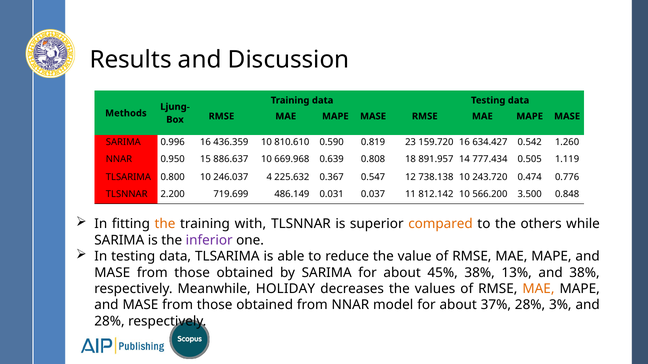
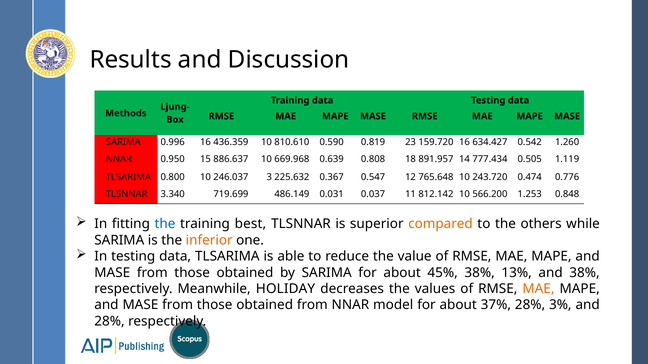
4: 4 -> 3
738.138: 738.138 -> 765.648
2.200: 2.200 -> 3.340
3.500: 3.500 -> 1.253
the at (165, 224) colour: orange -> blue
with: with -> best
inferior colour: purple -> orange
